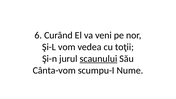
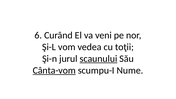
Cânta-vom underline: none -> present
